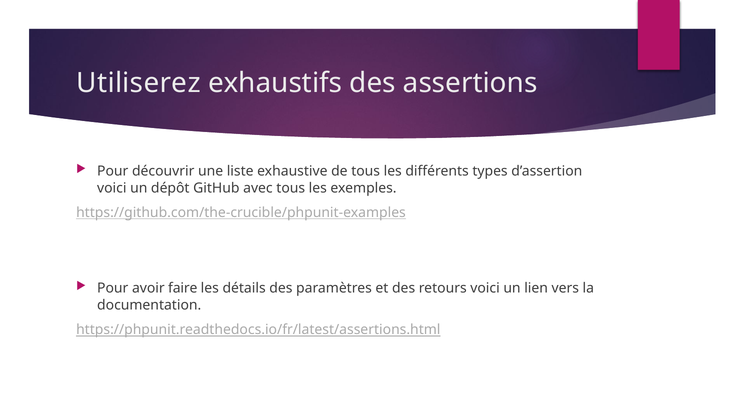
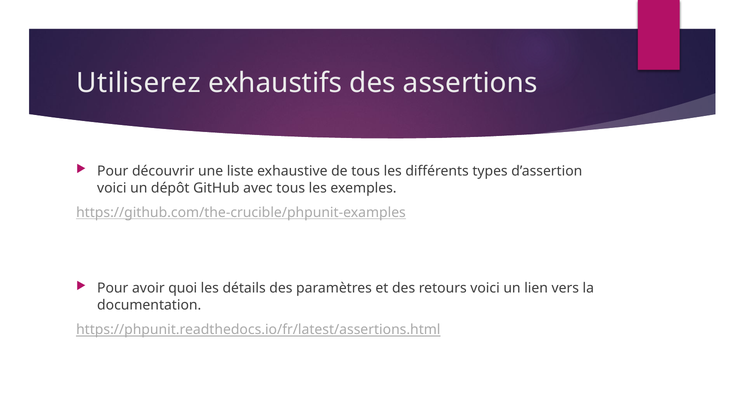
faire: faire -> quoi
